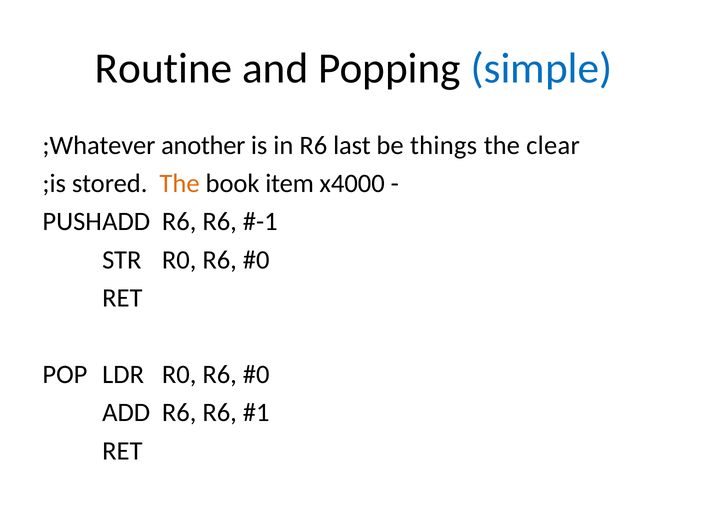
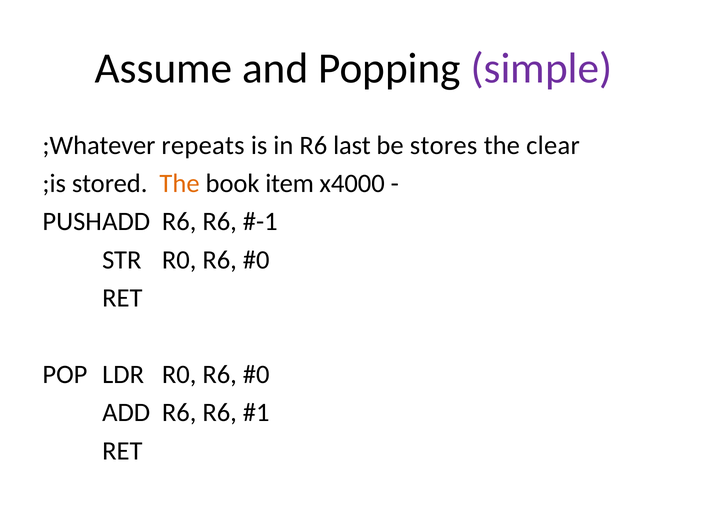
Routine: Routine -> Assume
simple colour: blue -> purple
another: another -> repeats
things: things -> stores
